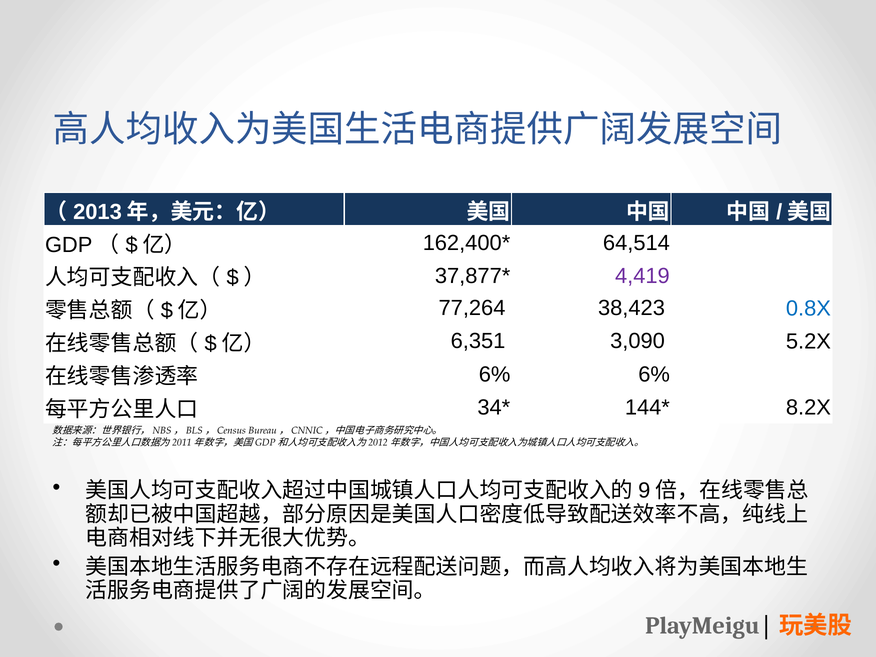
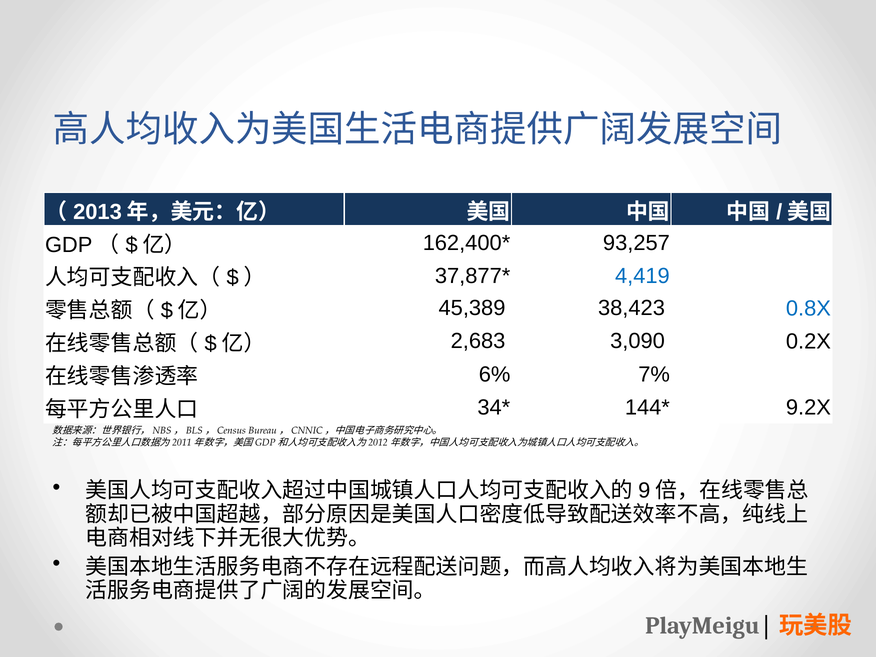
64,514: 64,514 -> 93,257
4,419 colour: purple -> blue
77,264: 77,264 -> 45,389
6,351: 6,351 -> 2,683
5.2X: 5.2X -> 0.2X
6% 6%: 6% -> 7%
8.2X: 8.2X -> 9.2X
